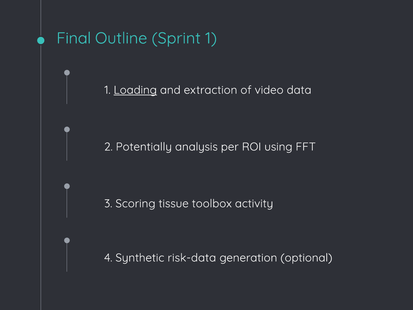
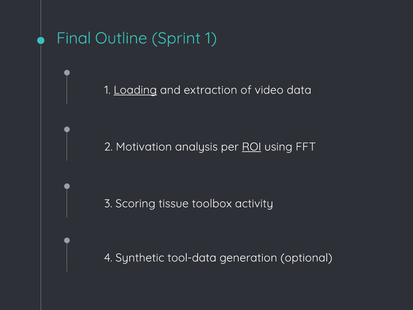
Potentially: Potentially -> Motivation
ROI underline: none -> present
risk-data: risk-data -> tool-data
